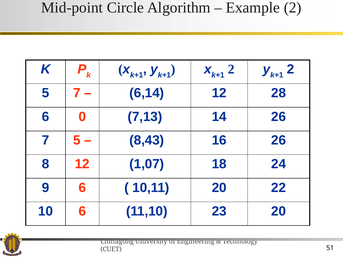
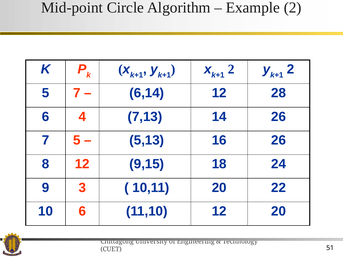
0: 0 -> 4
8,43: 8,43 -> 5,13
1,07: 1,07 -> 9,15
9 6: 6 -> 3
23 at (219, 211): 23 -> 12
